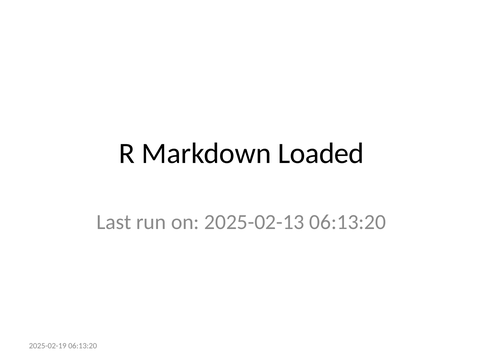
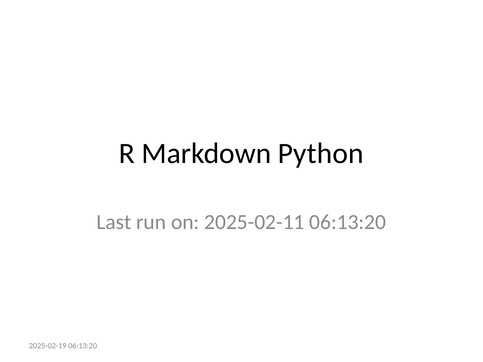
Loaded: Loaded -> Python
2025-02-13: 2025-02-13 -> 2025-02-11
